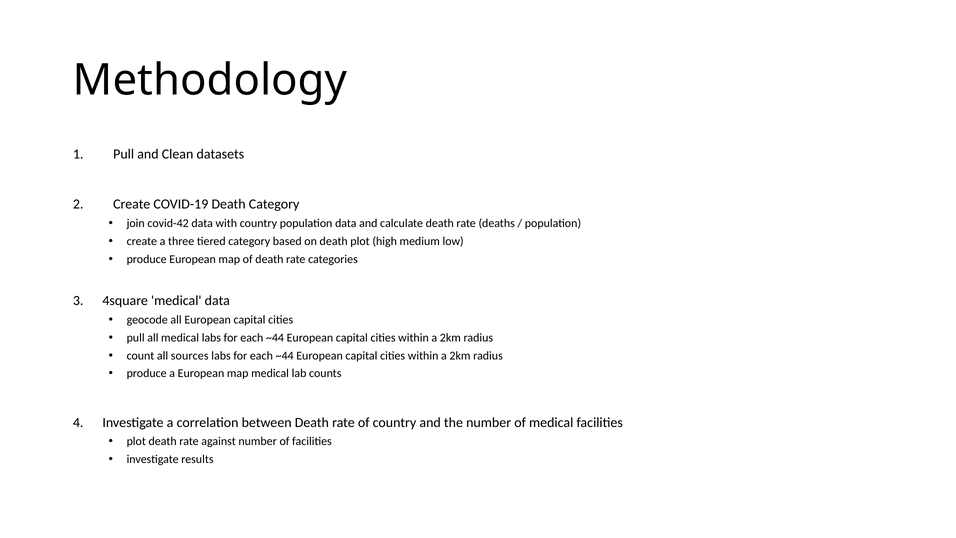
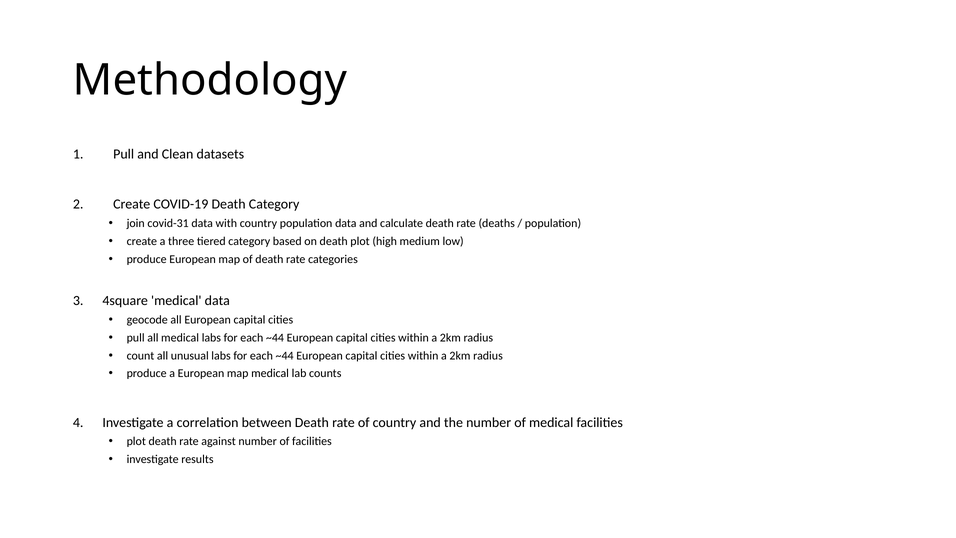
covid-42: covid-42 -> covid-31
sources: sources -> unusual
